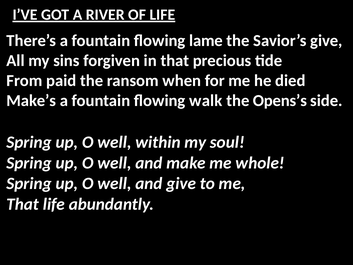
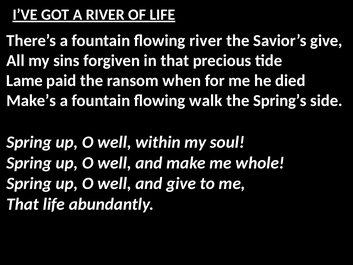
flowing lame: lame -> river
From: From -> Lame
Opens’s: Opens’s -> Spring’s
